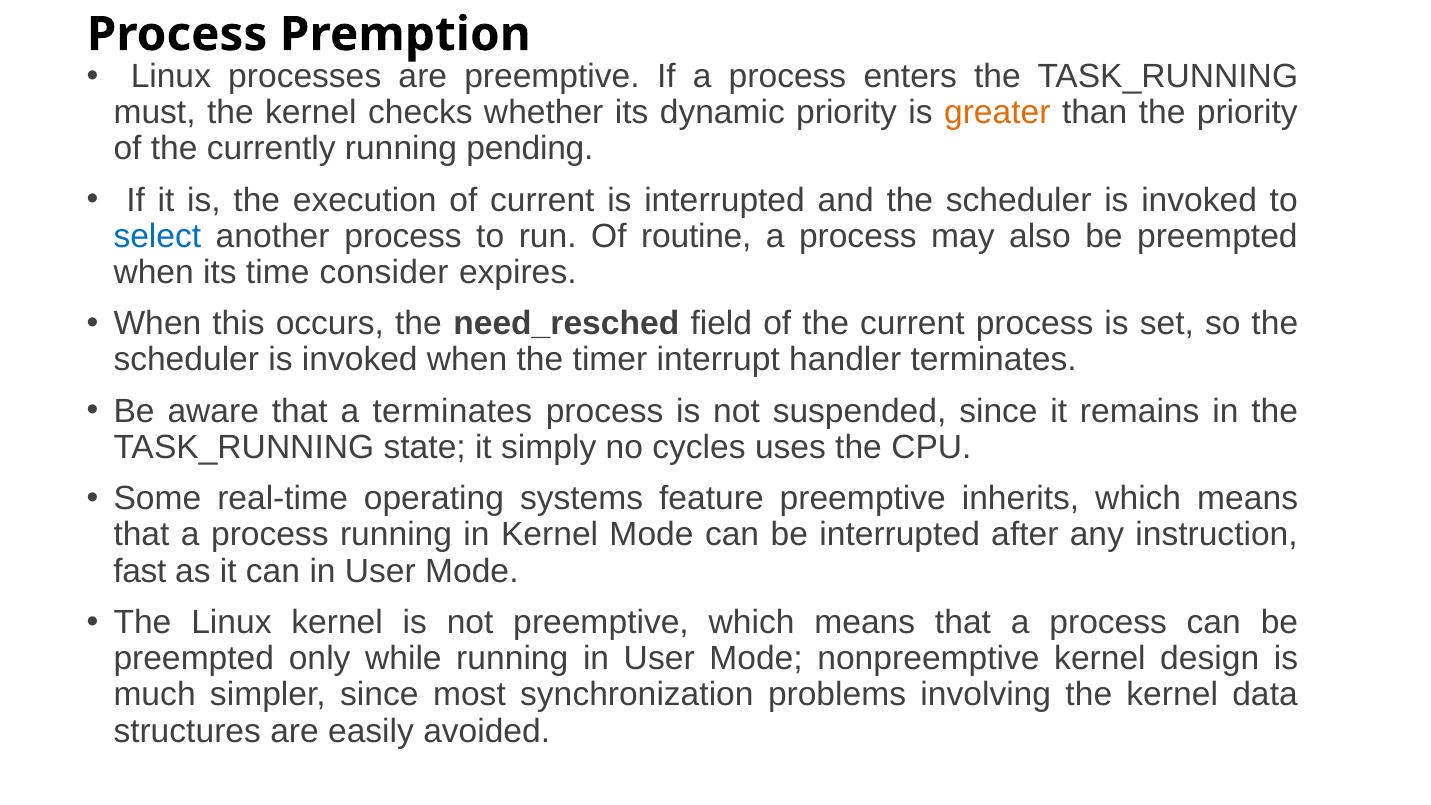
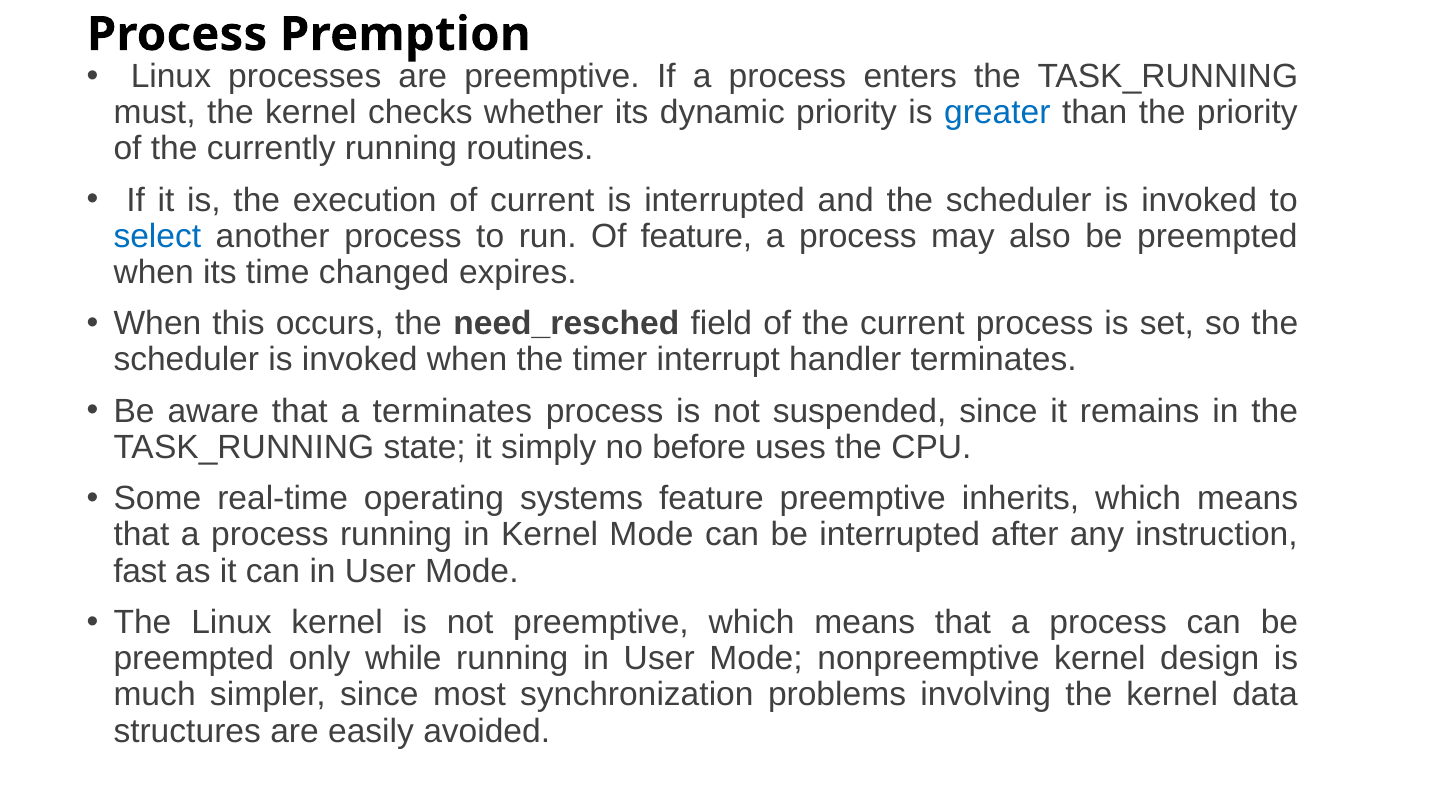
greater colour: orange -> blue
pending: pending -> routines
Of routine: routine -> feature
consider: consider -> changed
cycles: cycles -> before
